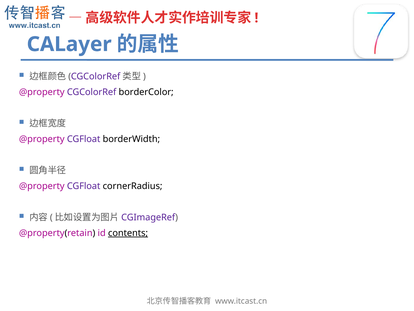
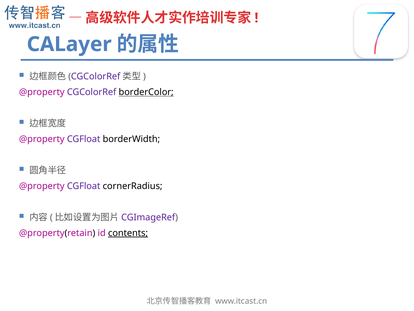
borderColor underline: none -> present
